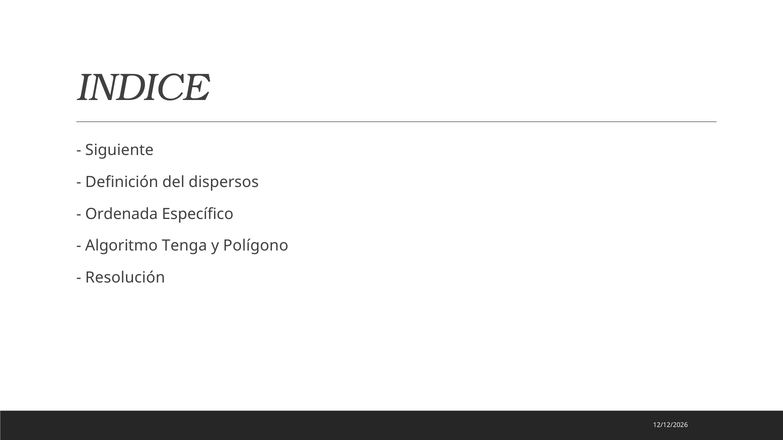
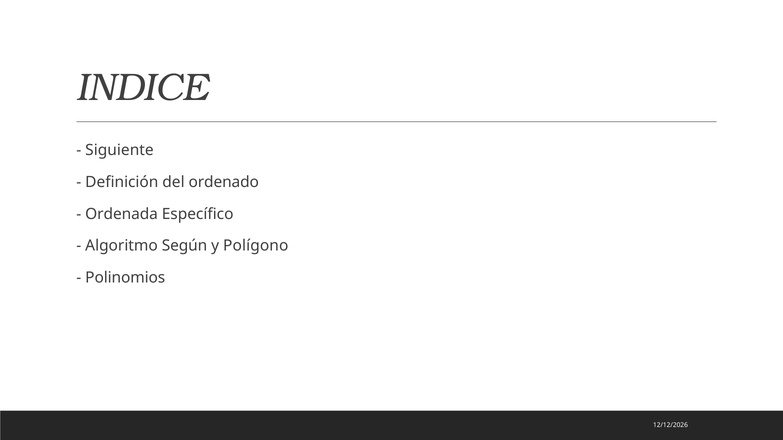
dispersos: dispersos -> ordenado
Tenga: Tenga -> Según
Resolución: Resolución -> Polinomios
